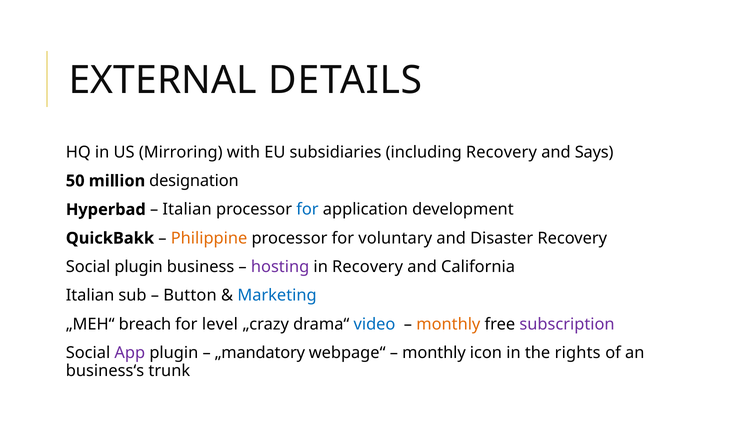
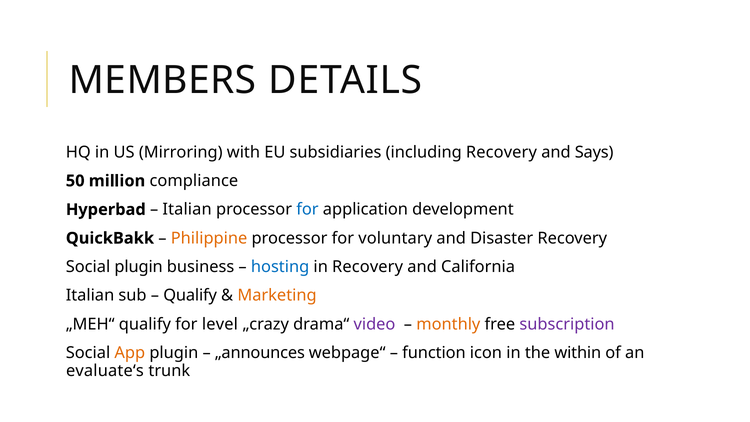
EXTERNAL: EXTERNAL -> MEMBERS
designation: designation -> compliance
hosting colour: purple -> blue
Button at (190, 295): Button -> Qualify
Marketing colour: blue -> orange
„MEH“ breach: breach -> qualify
video colour: blue -> purple
App colour: purple -> orange
„mandatory: „mandatory -> „announces
monthly at (434, 353): monthly -> function
rights: rights -> within
business‘s: business‘s -> evaluate‘s
